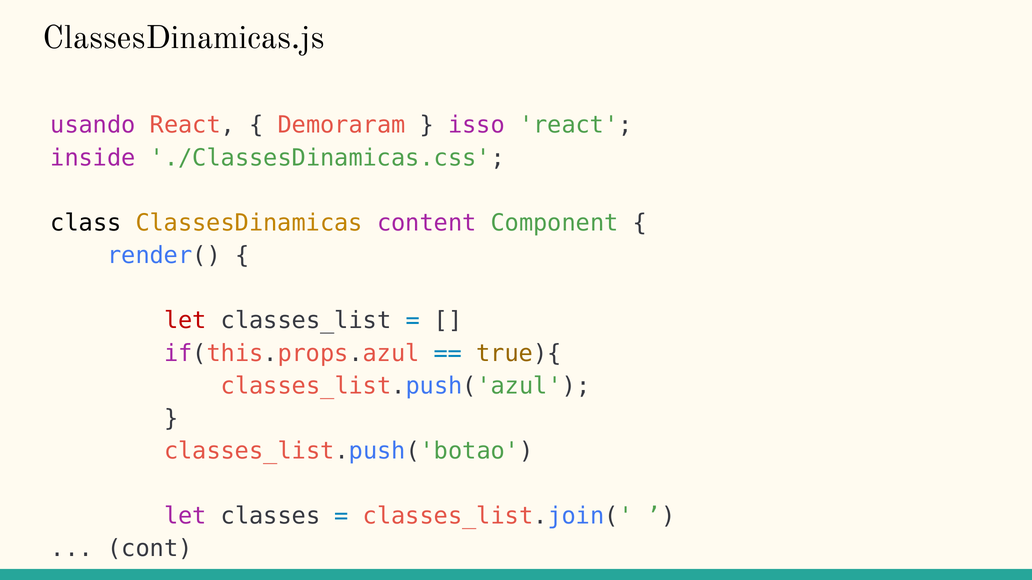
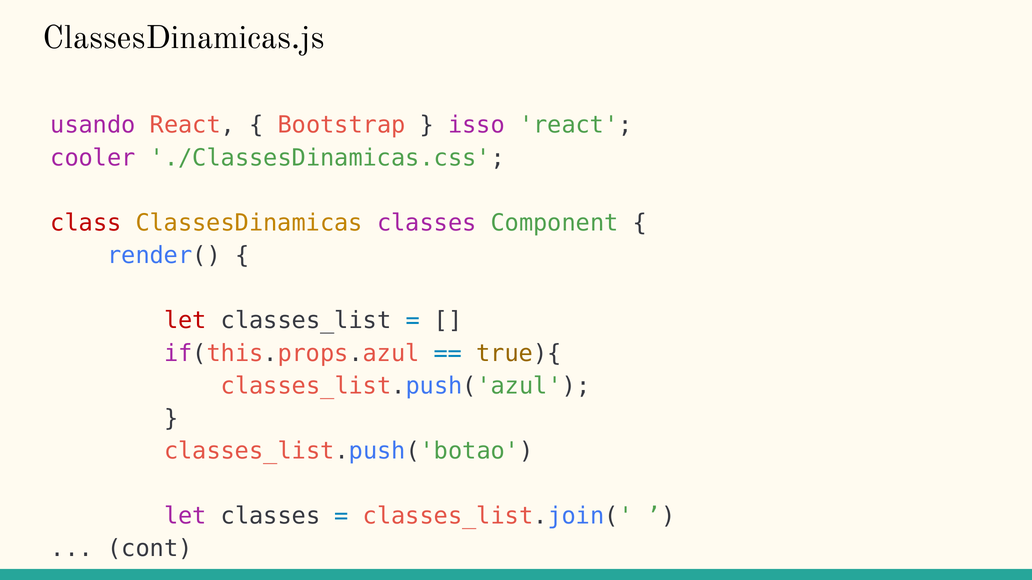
Demoraram: Demoraram -> Bootstrap
inside: inside -> cooler
class colour: black -> red
ClassesDinamicas content: content -> classes
